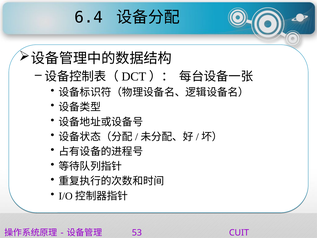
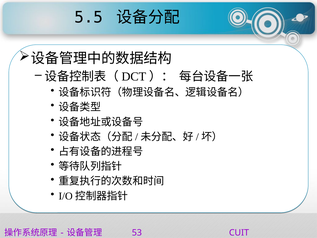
6.4: 6.4 -> 5.5
